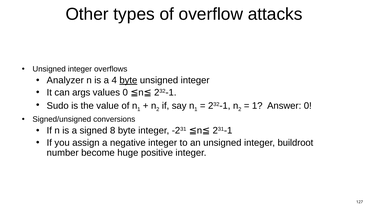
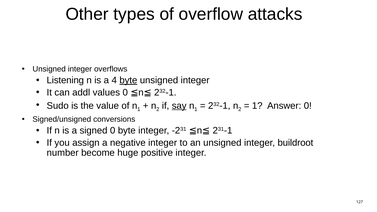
Analyzer: Analyzer -> Listening
args: args -> addl
say underline: none -> present
signed 8: 8 -> 0
